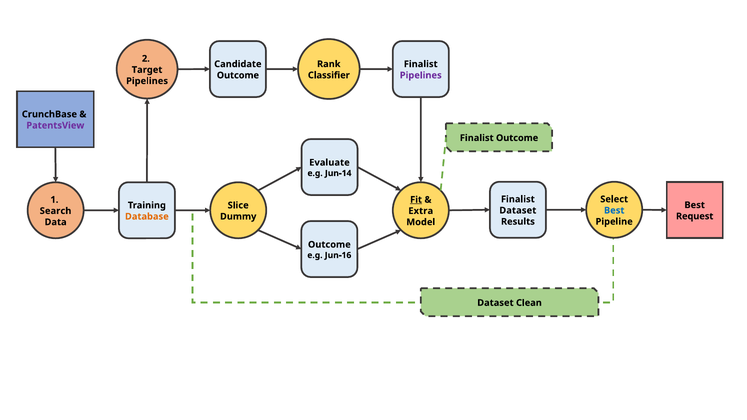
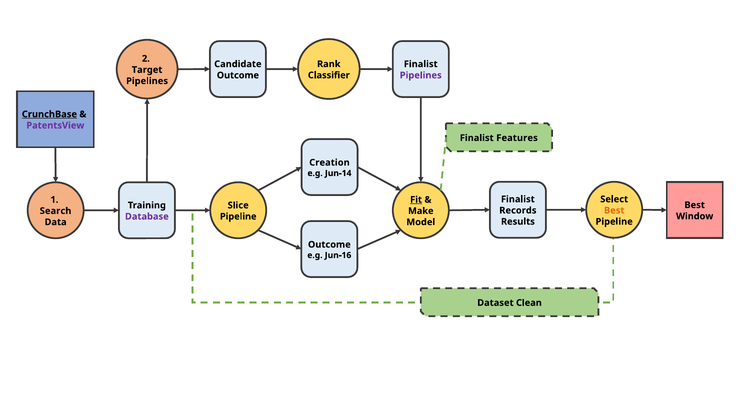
CrunchBase underline: none -> present
Finalist Outcome: Outcome -> Features
Evaluate: Evaluate -> Creation
Dataset at (518, 210): Dataset -> Records
Best at (614, 210) colour: blue -> orange
Extra: Extra -> Make
Request: Request -> Window
Database colour: orange -> purple
Dummy at (238, 217): Dummy -> Pipeline
